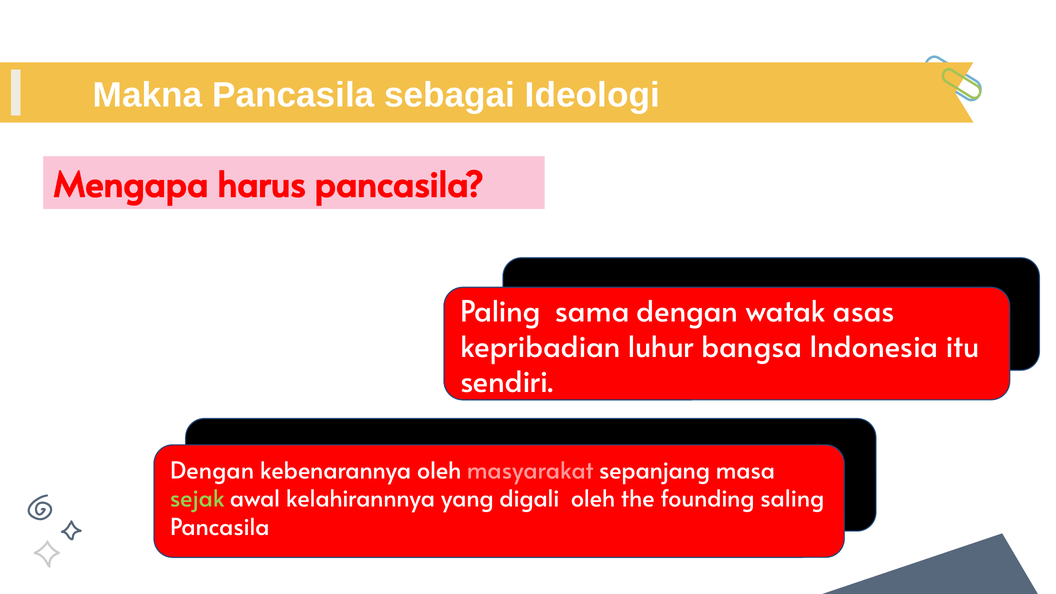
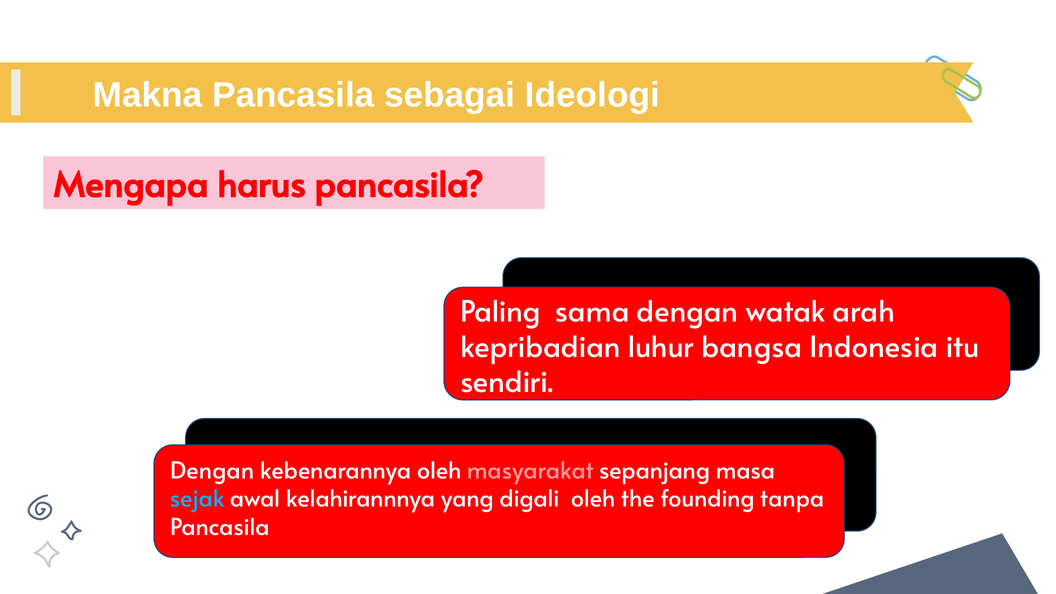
asas: asas -> arah
sejak colour: light green -> light blue
saling: saling -> tanpa
